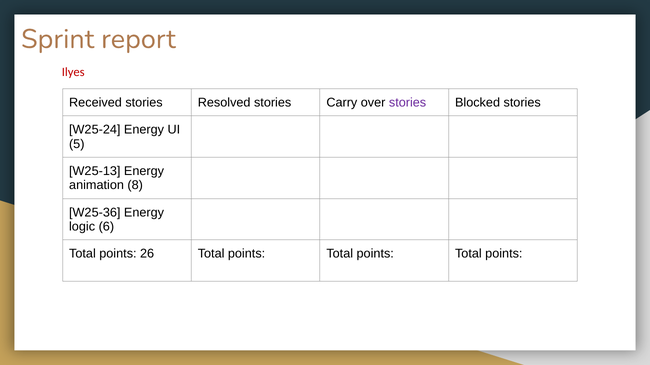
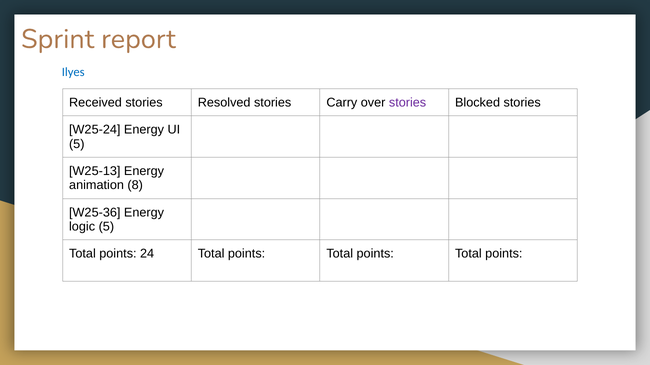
Ilyes colour: red -> blue
logic 6: 6 -> 5
26: 26 -> 24
